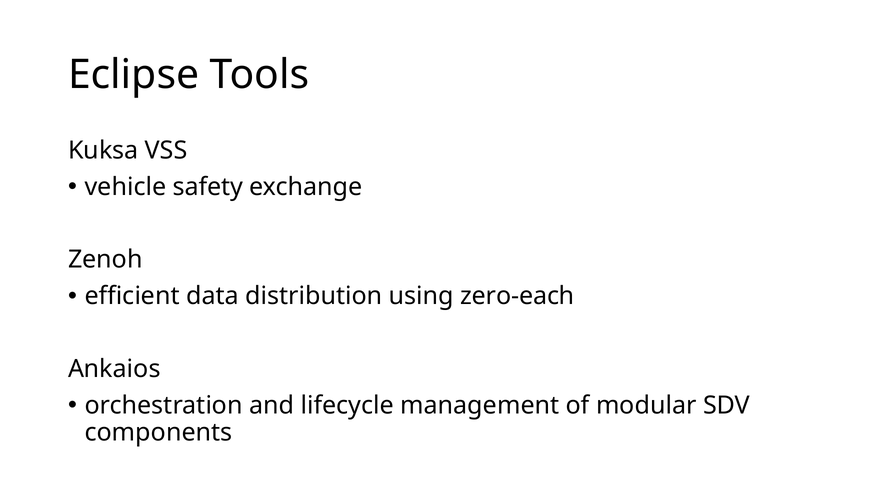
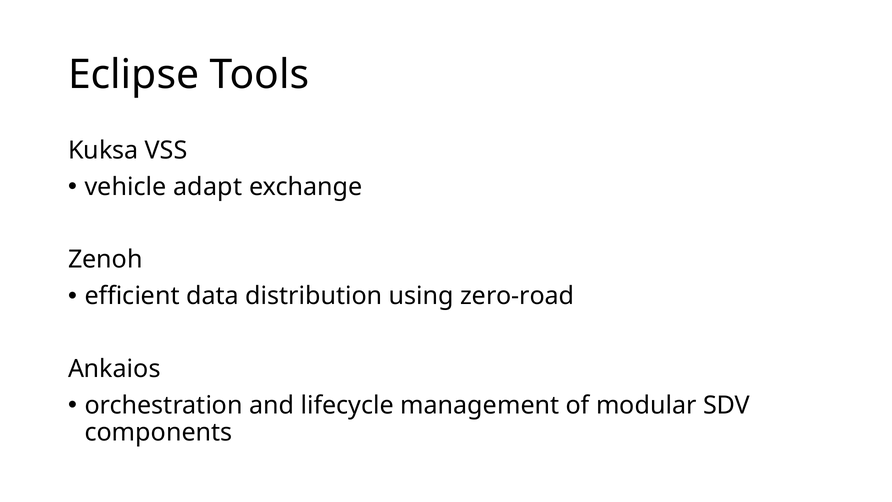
safety: safety -> adapt
zero-each: zero-each -> zero-road
